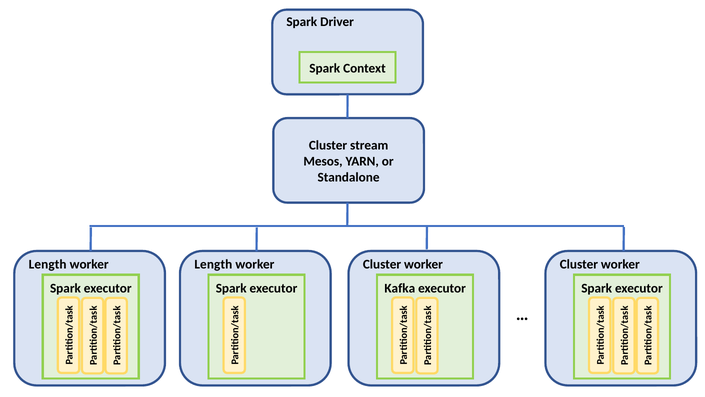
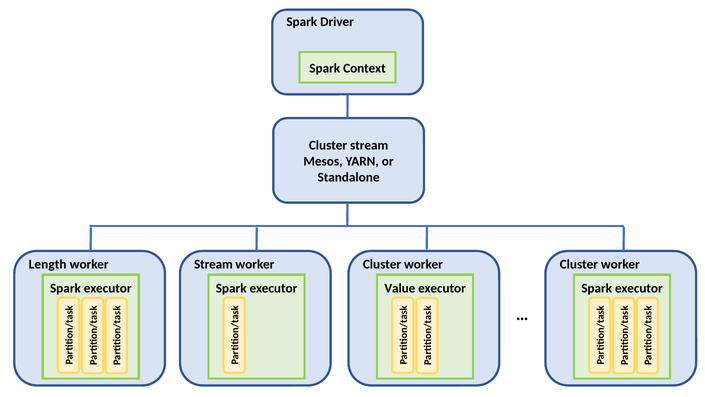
Length at (213, 264): Length -> Stream
Kafka: Kafka -> Value
